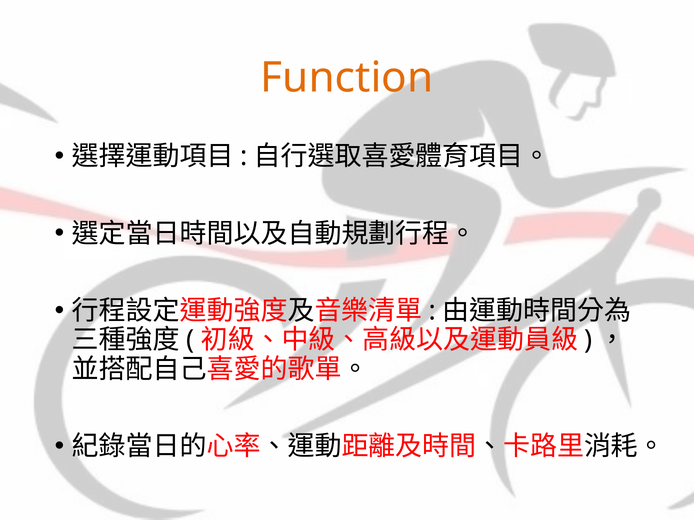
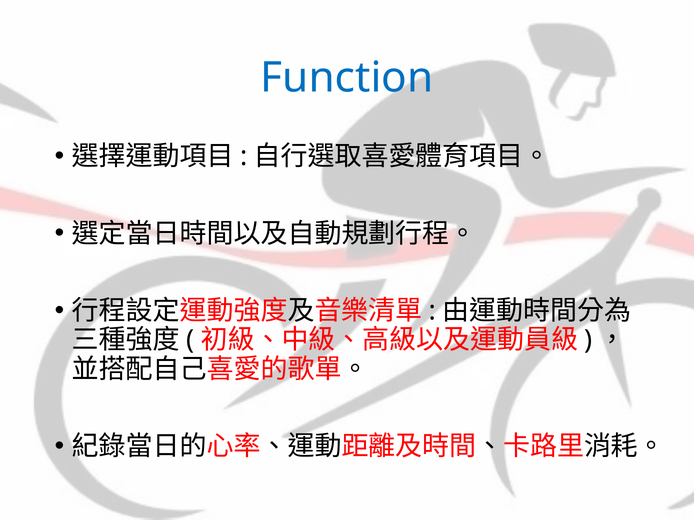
Function colour: orange -> blue
